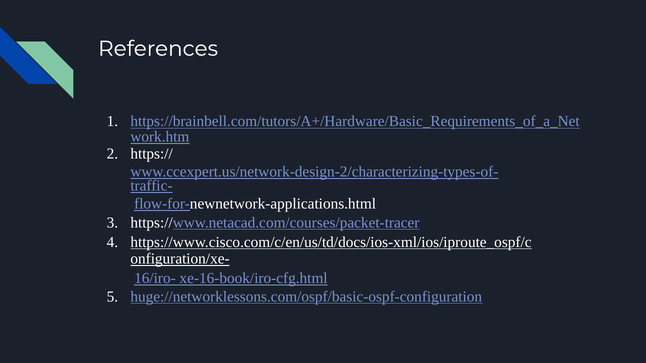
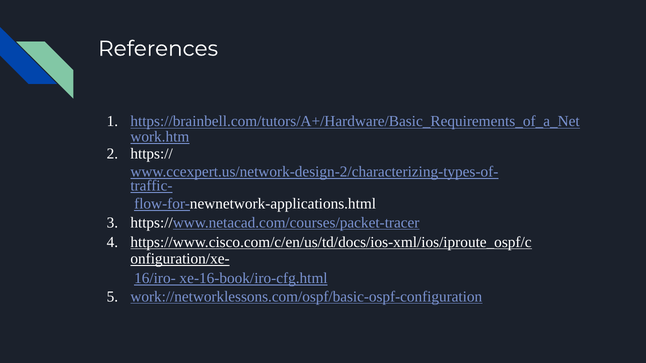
huge://networklessons.com/ospf/basic-ospf-configuration: huge://networklessons.com/ospf/basic-ospf-configuration -> work://networklessons.com/ospf/basic-ospf-configuration
